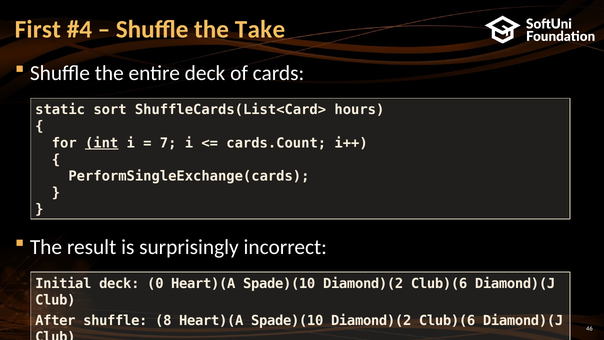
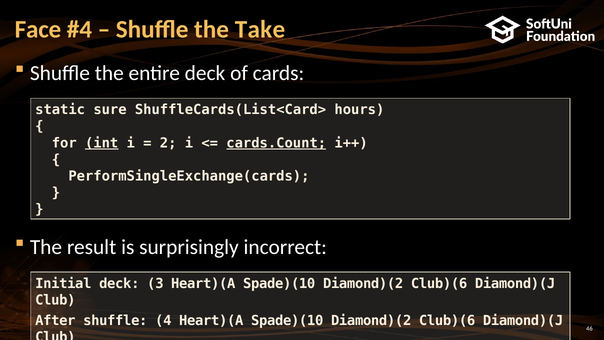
First: First -> Face
sort: sort -> sure
7: 7 -> 2
cards.Count underline: none -> present
0: 0 -> 3
8: 8 -> 4
